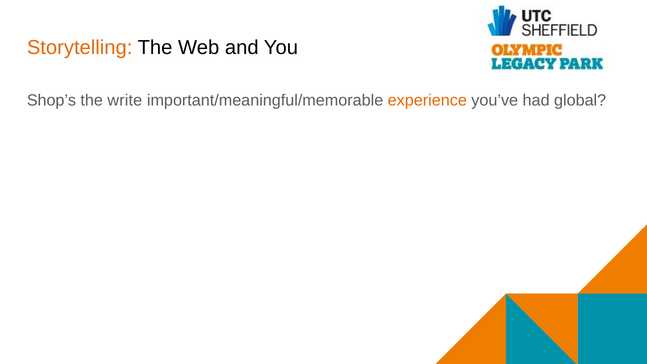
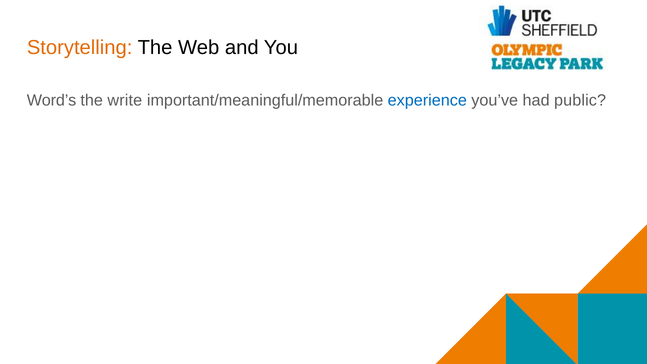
Shop’s: Shop’s -> Word’s
experience colour: orange -> blue
global: global -> public
